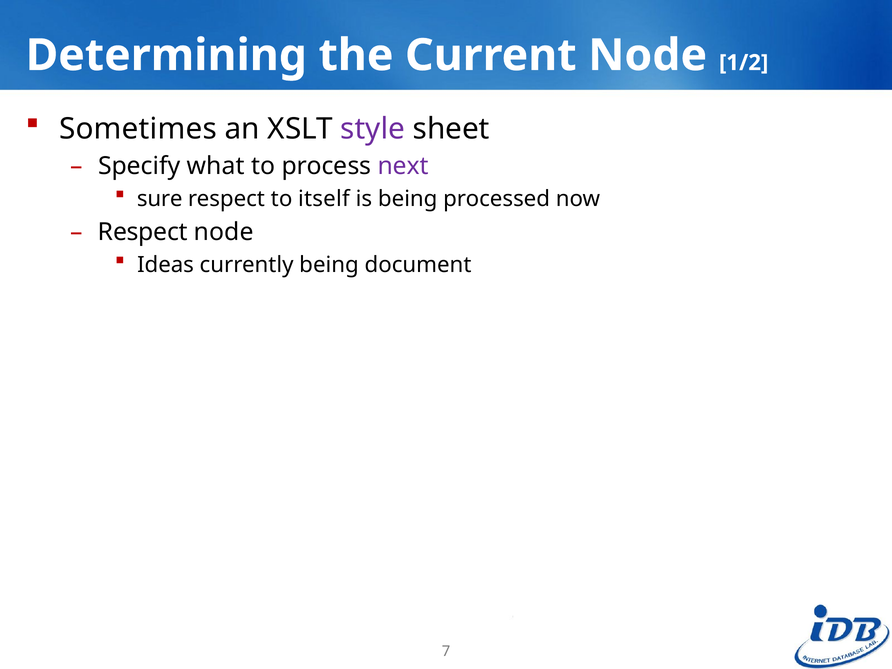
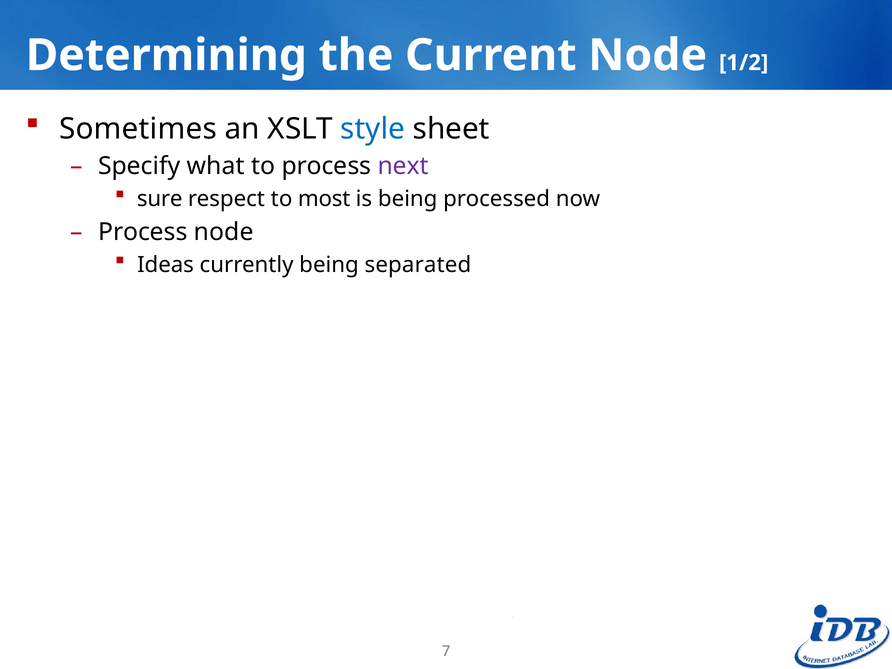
style colour: purple -> blue
itself: itself -> most
Respect at (143, 232): Respect -> Process
document: document -> separated
